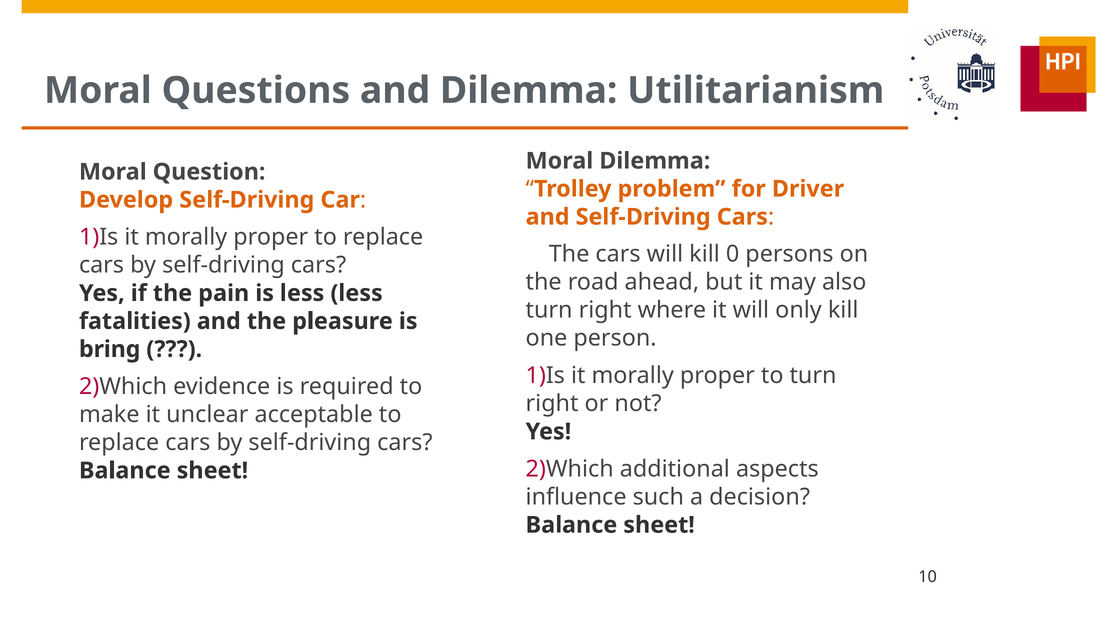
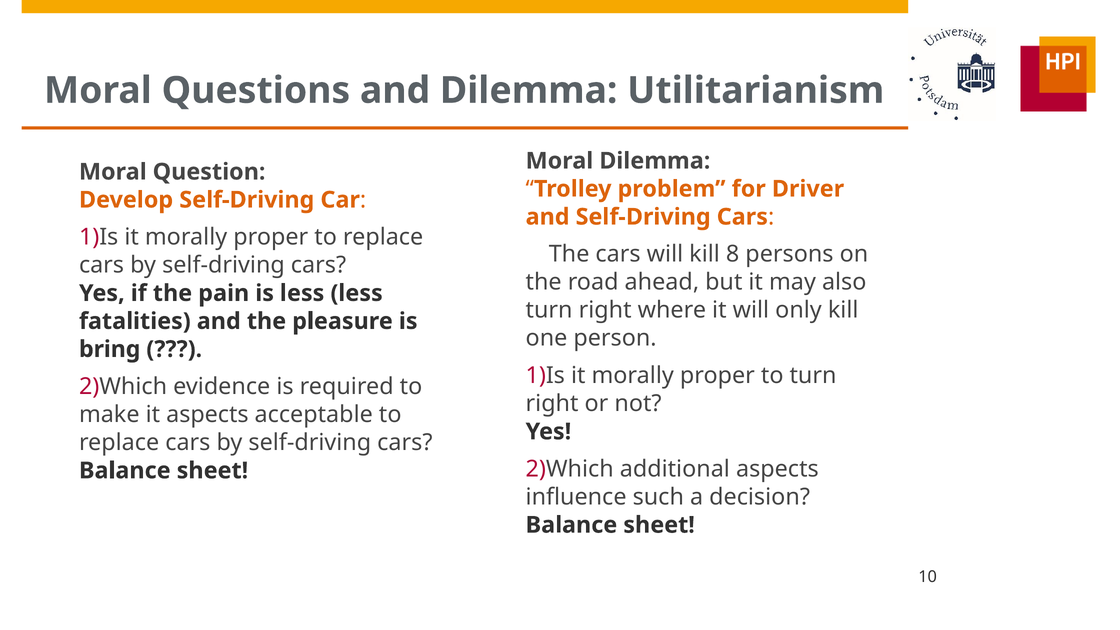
0: 0 -> 8
it unclear: unclear -> aspects
